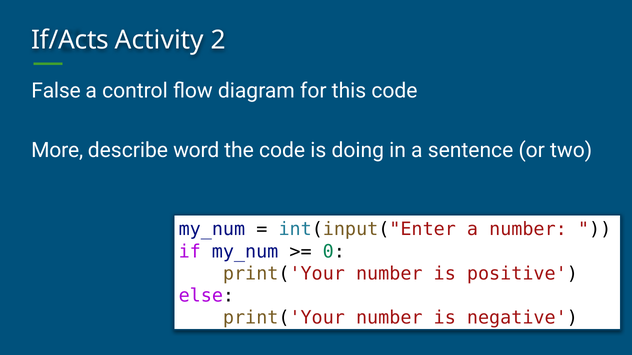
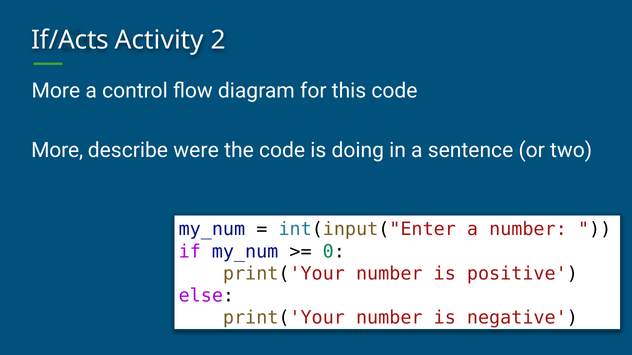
False at (56, 91): False -> More
word: word -> were
